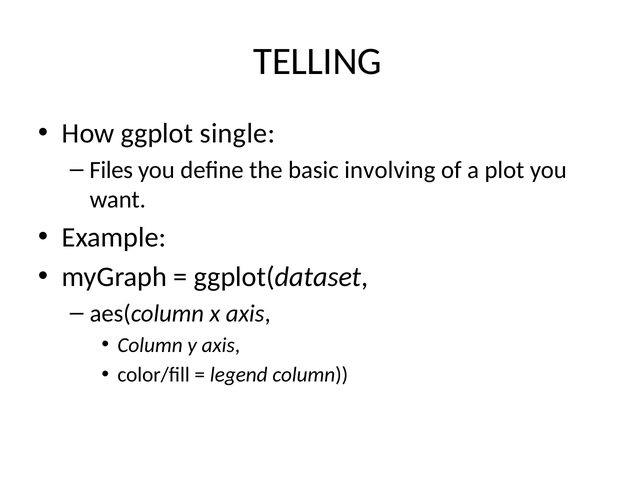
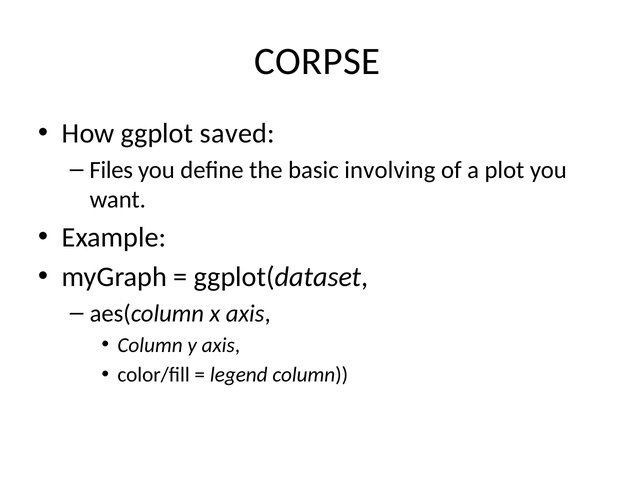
TELLING: TELLING -> CORPSE
single: single -> saved
